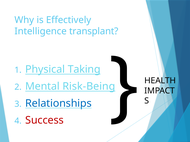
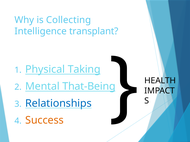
Effectively: Effectively -> Collecting
Risk-Being: Risk-Being -> That-Being
Success colour: red -> orange
